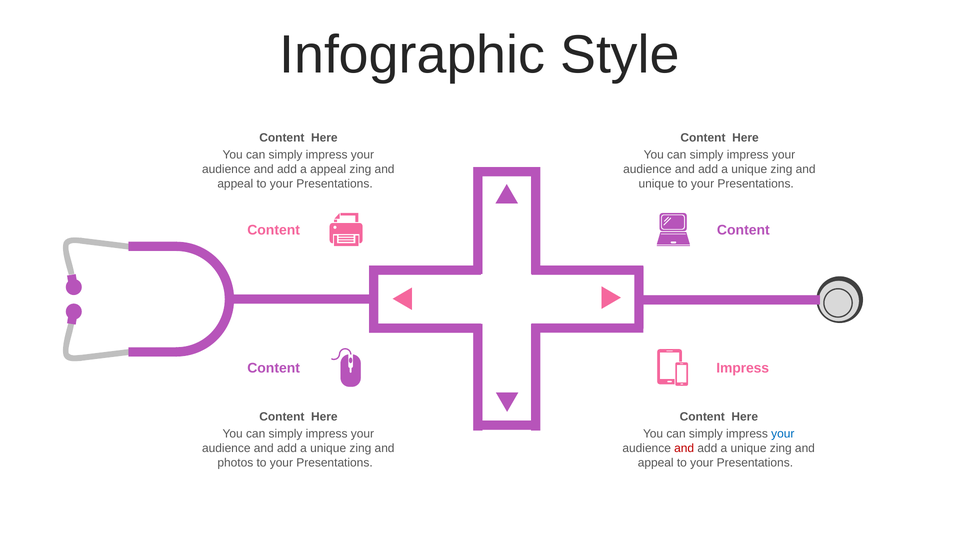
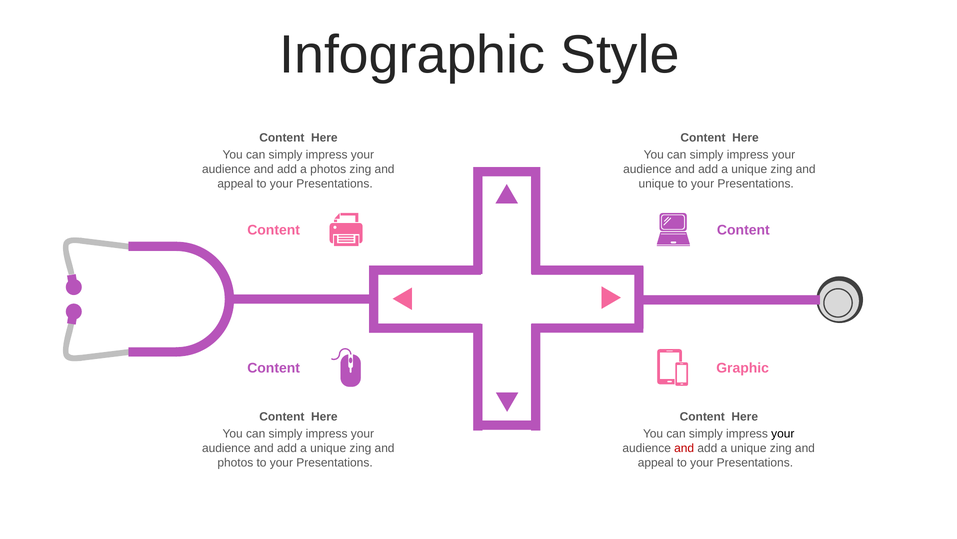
a appeal: appeal -> photos
Content Impress: Impress -> Graphic
your at (783, 433) colour: blue -> black
